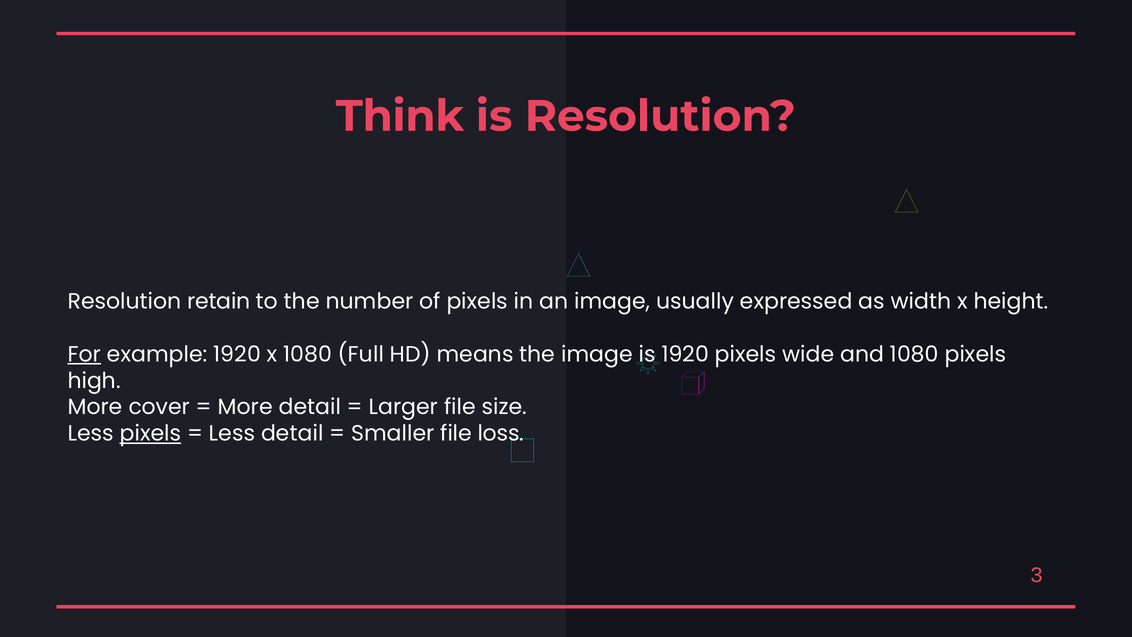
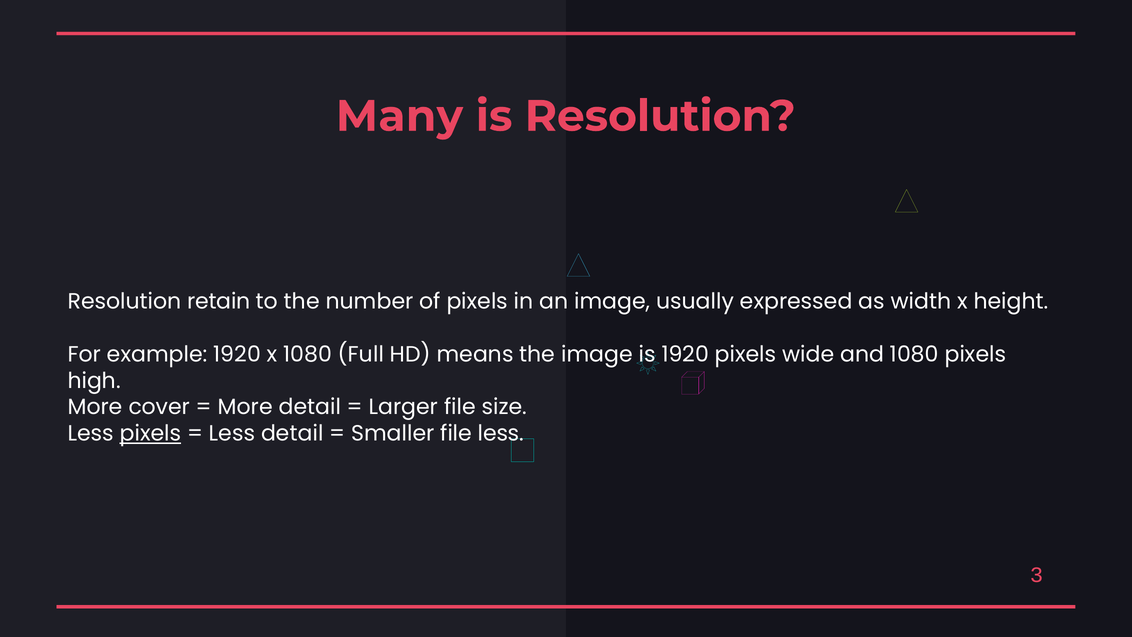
Think: Think -> Many
For underline: present -> none
file loss: loss -> less
